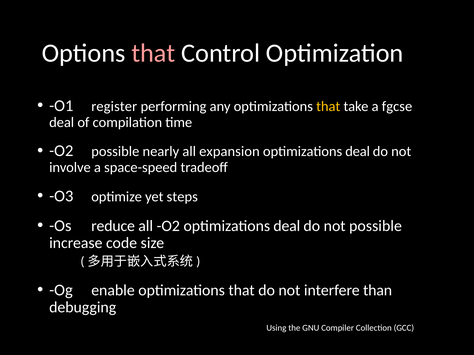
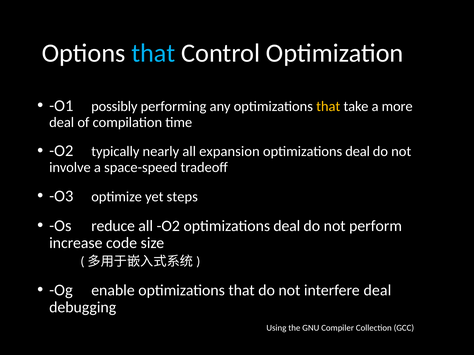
that at (153, 53) colour: pink -> light blue
register: register -> possibly
fgcse: fgcse -> more
O2 possible: possible -> typically
not possible: possible -> perform
interfere than: than -> deal
